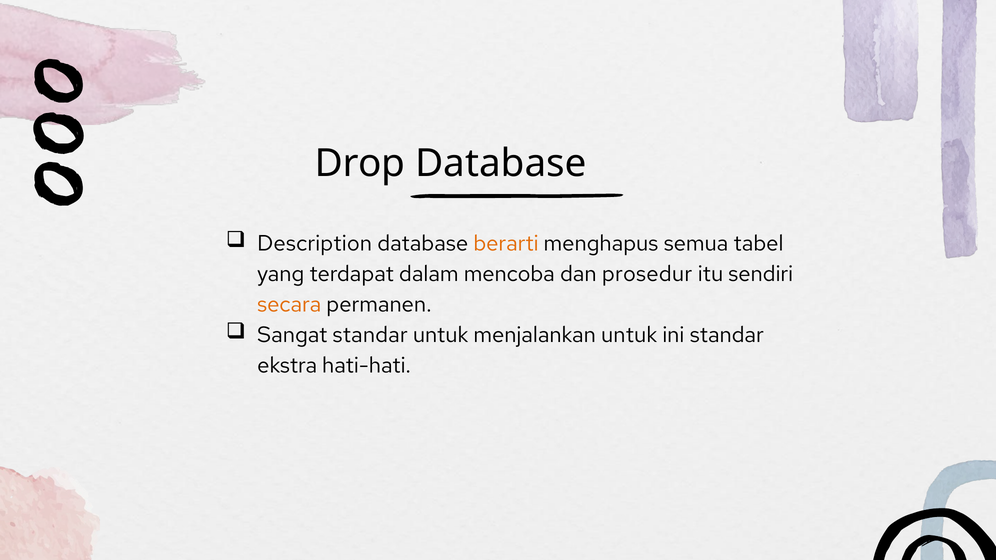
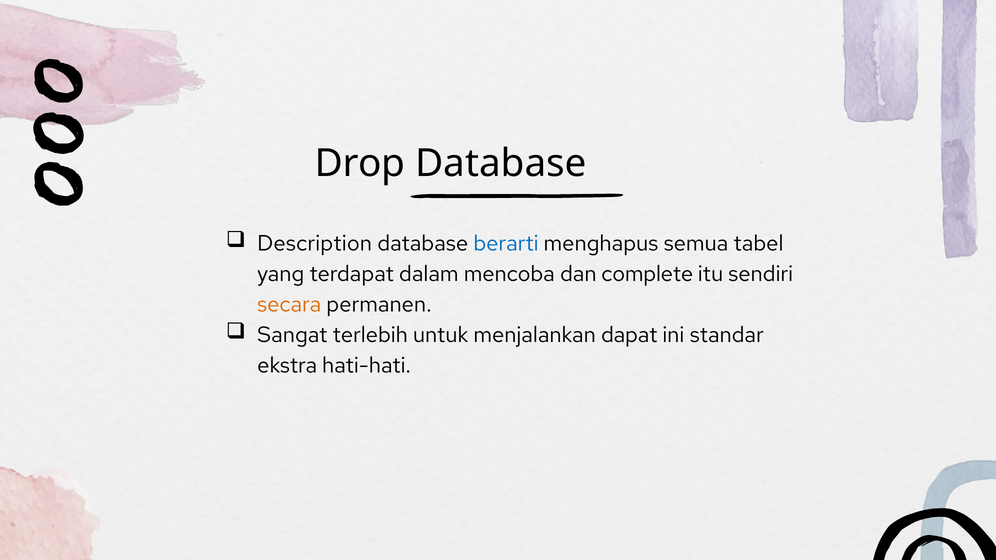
berarti colour: orange -> blue
prosedur: prosedur -> complete
Sangat standar: standar -> terlebih
menjalankan untuk: untuk -> dapat
